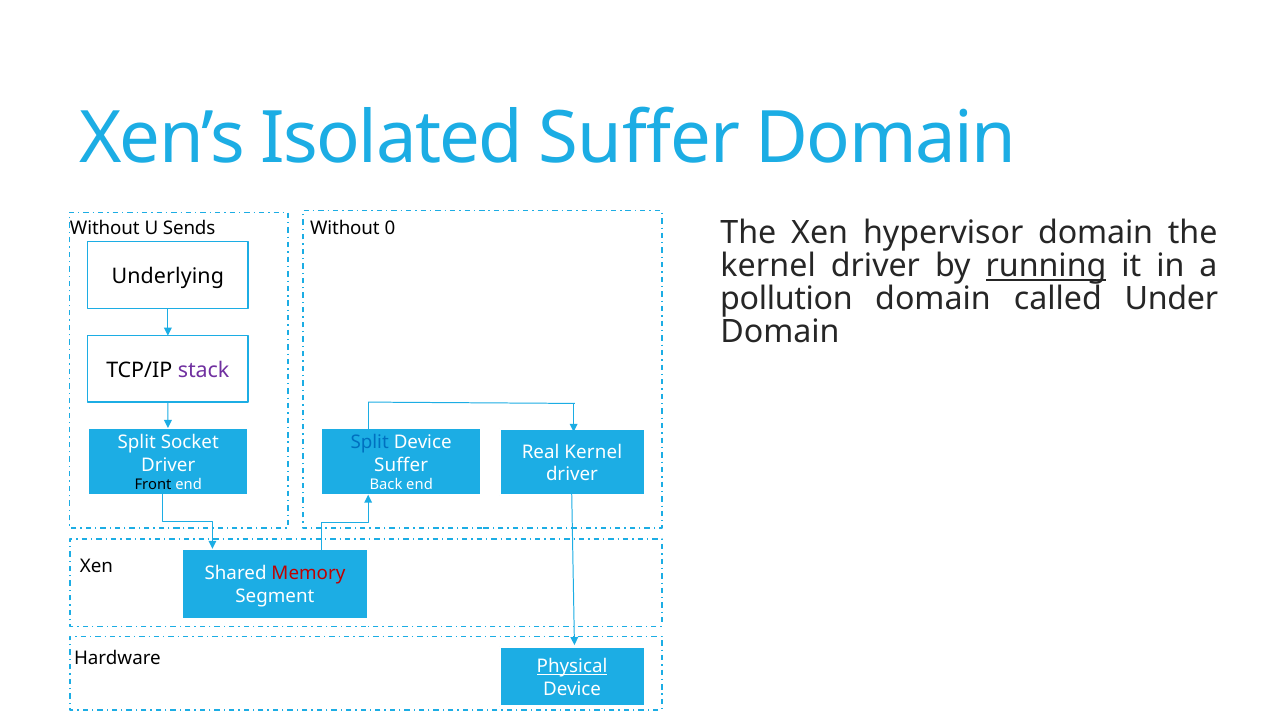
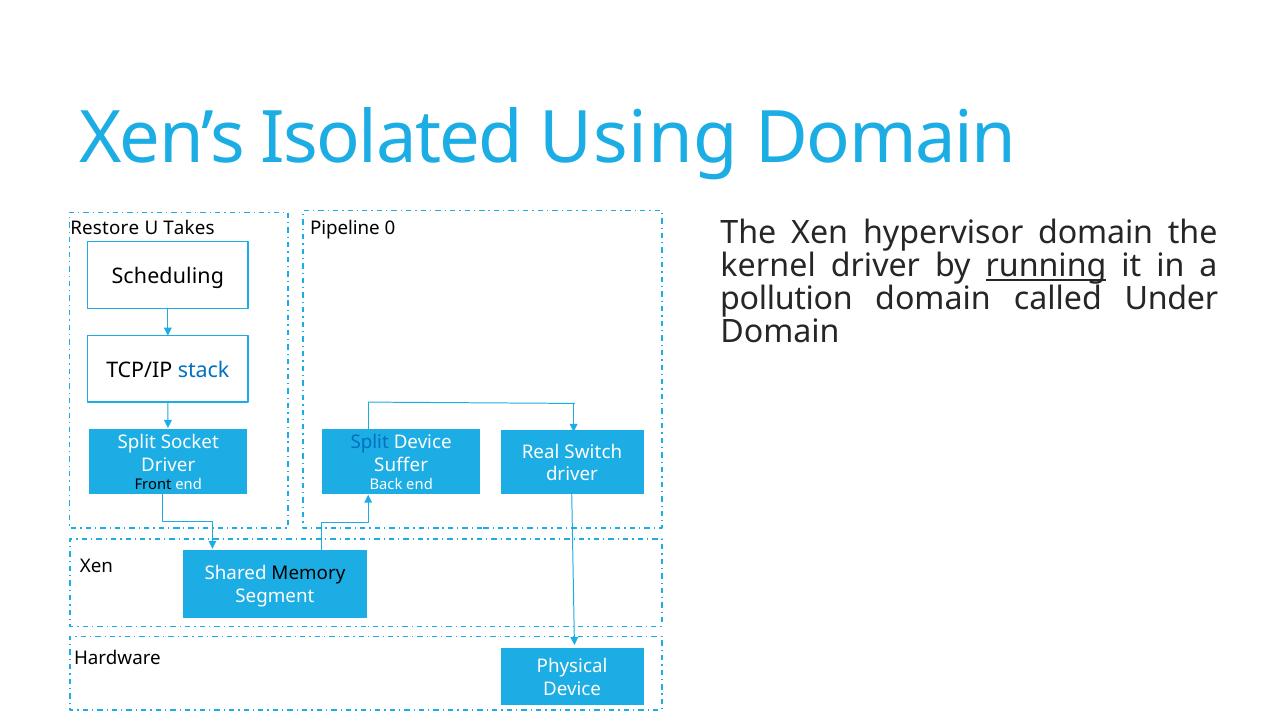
Isolated Suffer: Suffer -> Using
Without at (105, 228): Without -> Restore
Sends: Sends -> Takes
Without at (345, 228): Without -> Pipeline
Underlying: Underlying -> Scheduling
stack colour: purple -> blue
Real Kernel: Kernel -> Switch
Memory colour: red -> black
Physical underline: present -> none
